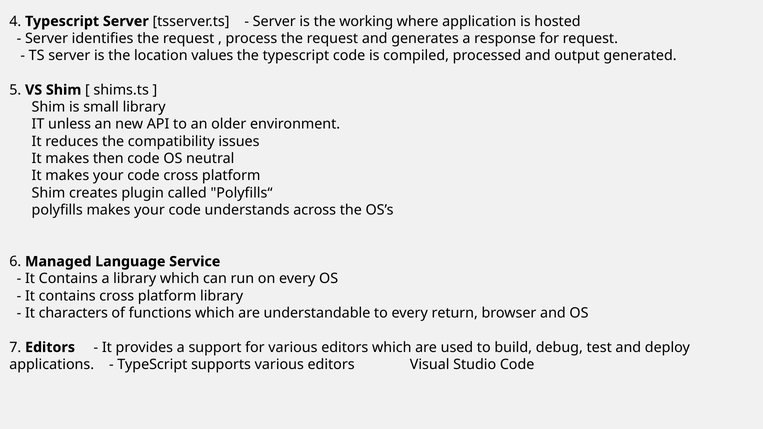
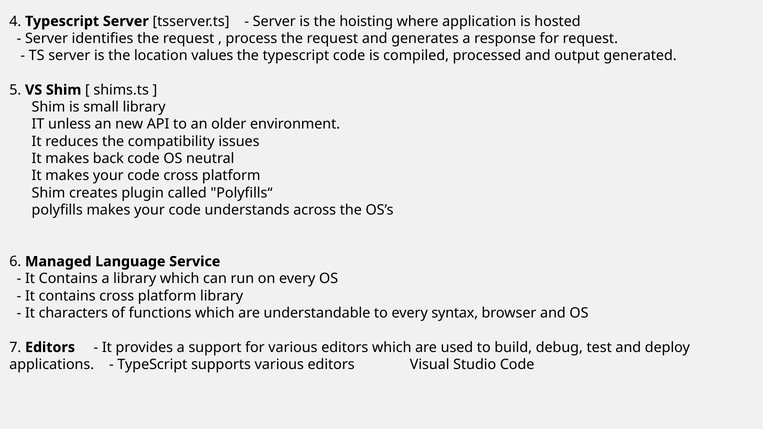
working: working -> hoisting
then: then -> back
return: return -> syntax
